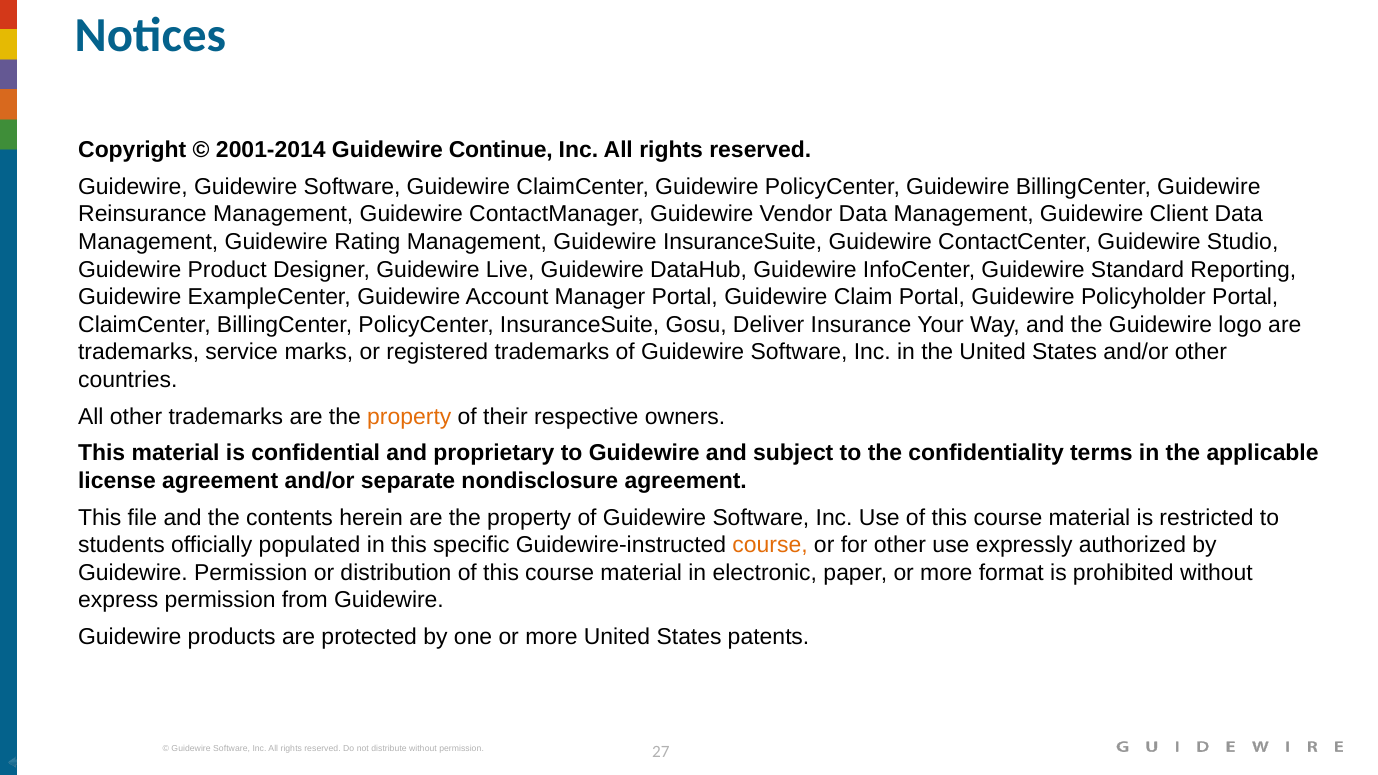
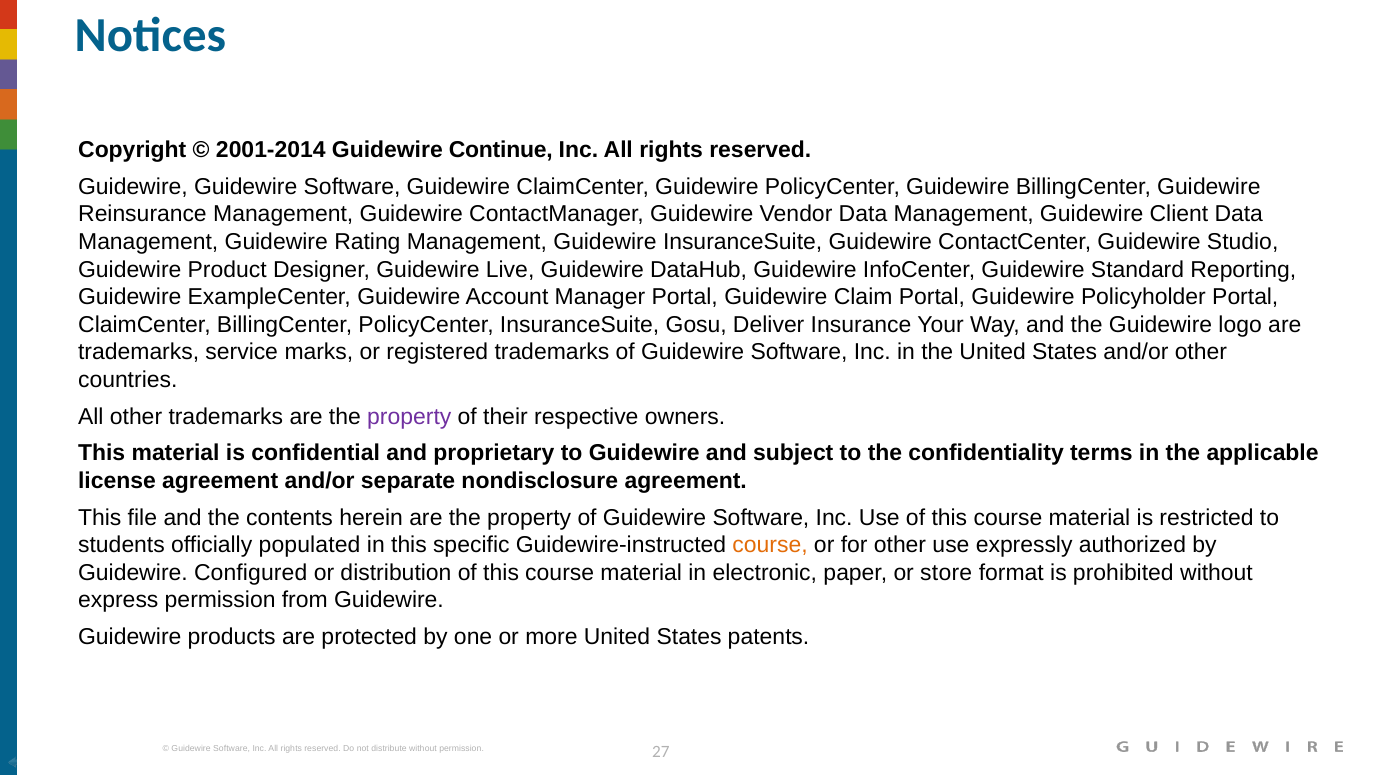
property at (409, 417) colour: orange -> purple
Guidewire Permission: Permission -> Configured
paper or more: more -> store
